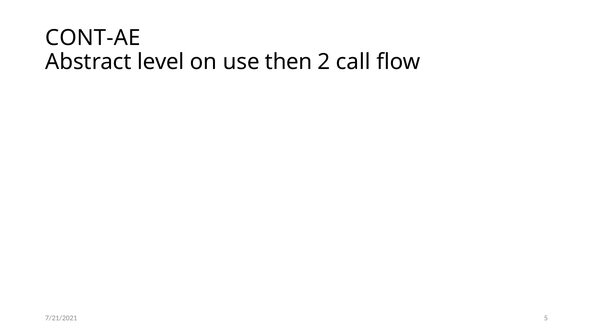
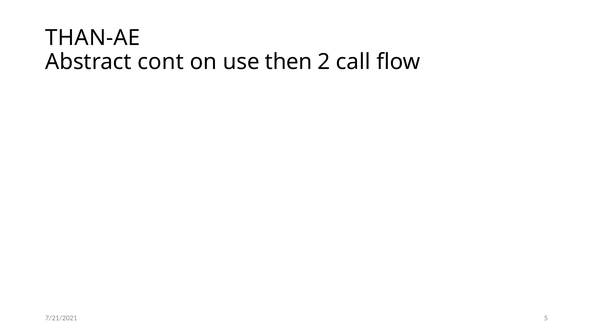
CONT-AE: CONT-AE -> THAN-AE
level: level -> cont
